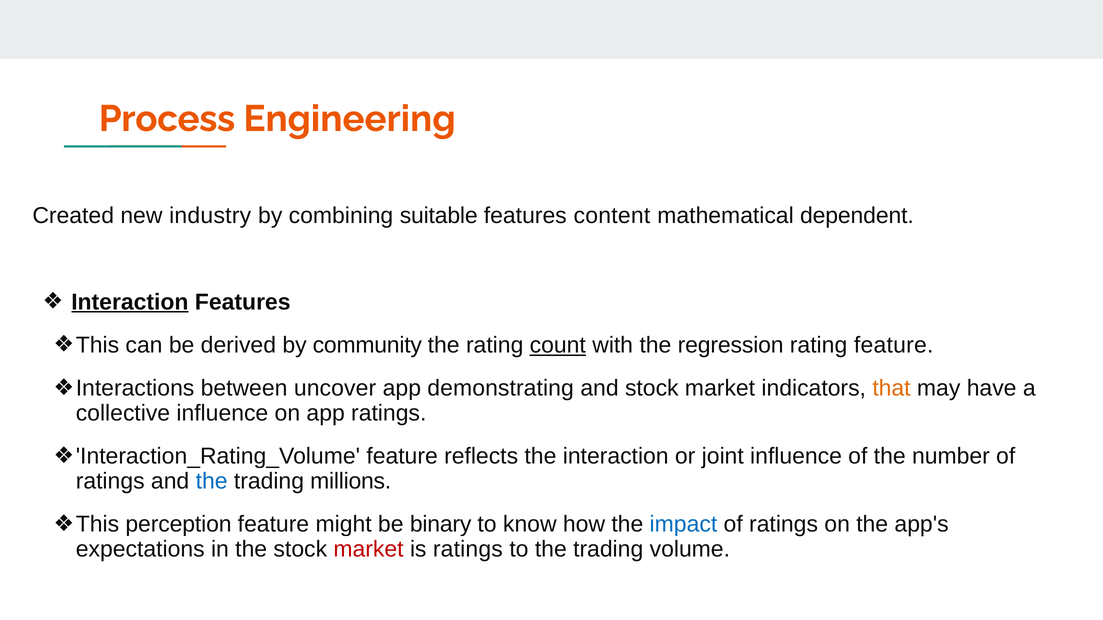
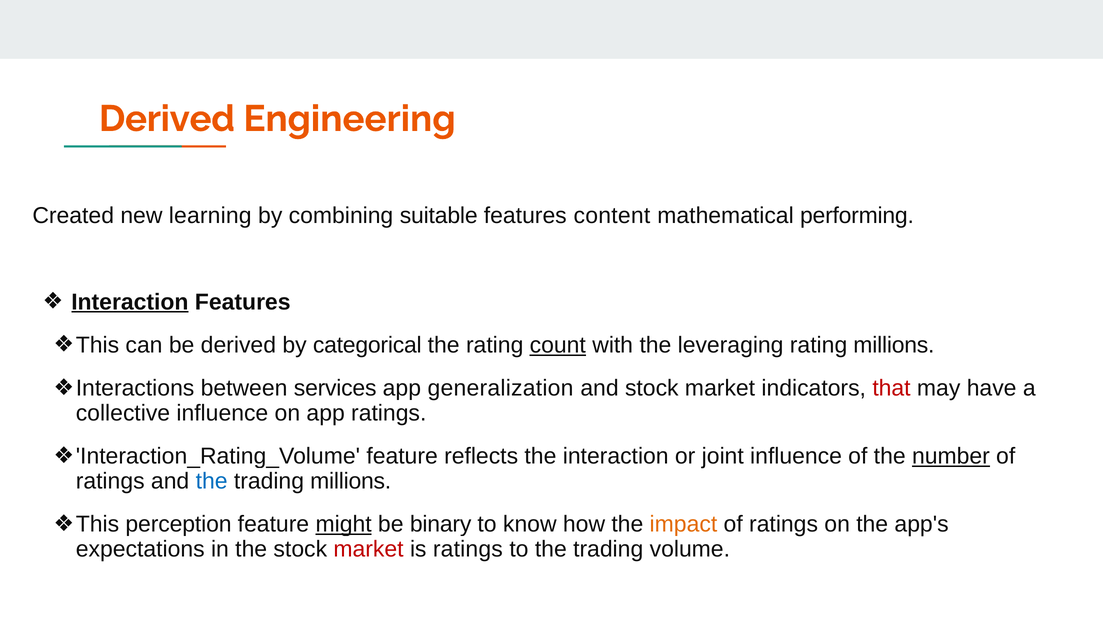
Process at (167, 119): Process -> Derived
industry: industry -> learning
dependent: dependent -> performing
community: community -> categorical
regression: regression -> leveraging
rating feature: feature -> millions
uncover: uncover -> services
demonstrating: demonstrating -> generalization
that colour: orange -> red
number underline: none -> present
might underline: none -> present
impact colour: blue -> orange
